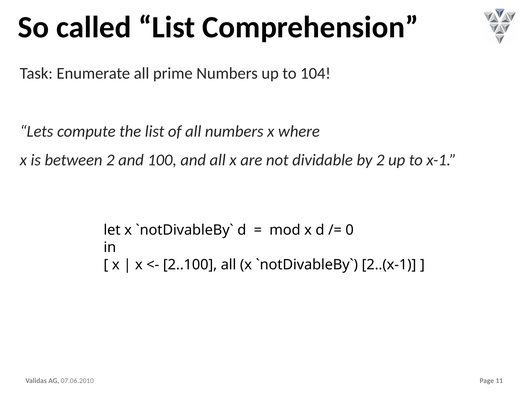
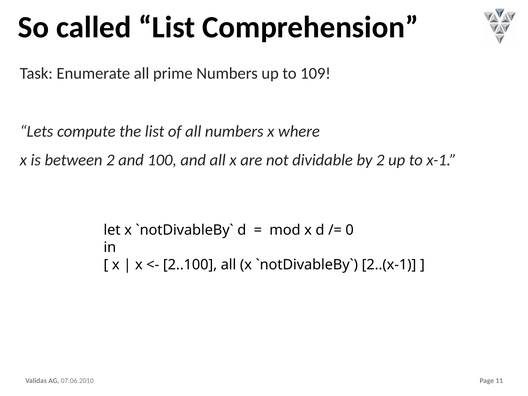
104: 104 -> 109
